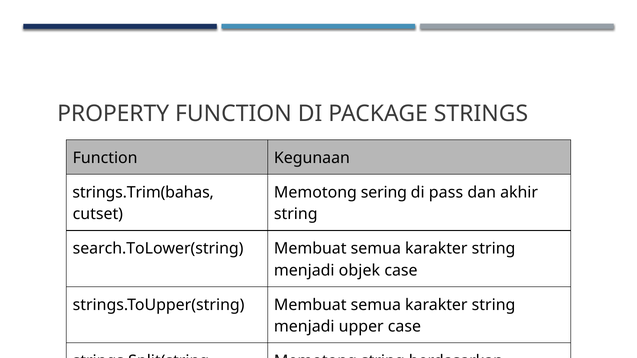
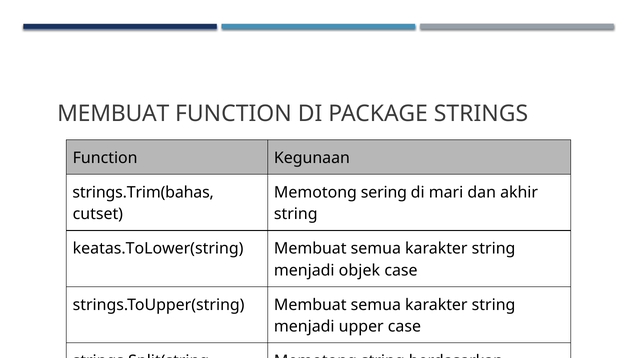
PROPERTY at (113, 114): PROPERTY -> MEMBUAT
pass: pass -> mari
search.ToLower(string: search.ToLower(string -> keatas.ToLower(string
